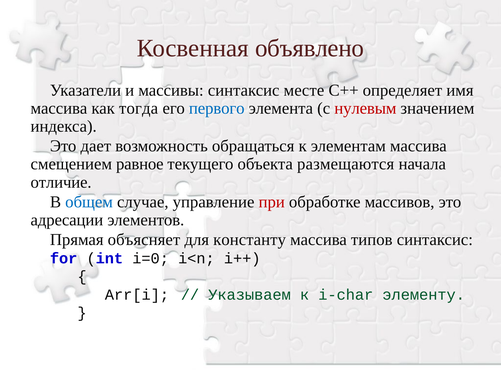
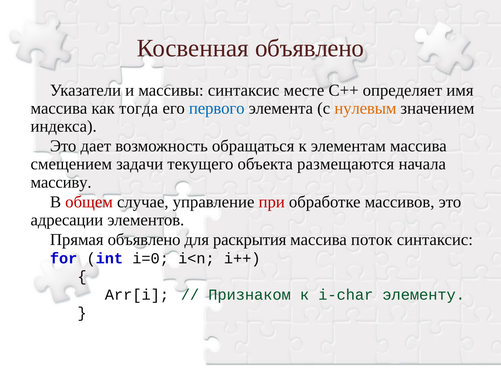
нулевым colour: red -> orange
равное: равное -> задачи
отличие: отличие -> массиву
общем colour: blue -> red
Прямая объясняет: объясняет -> объявлено
константу: константу -> раскрытия
типов: типов -> поток
Указываем: Указываем -> Признаком
